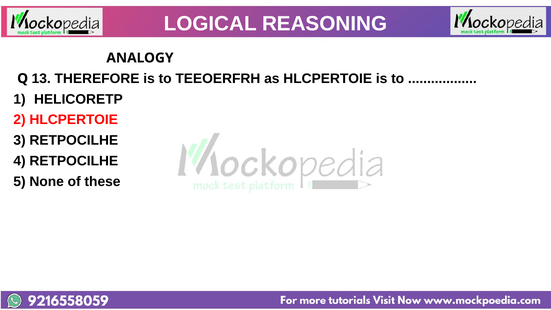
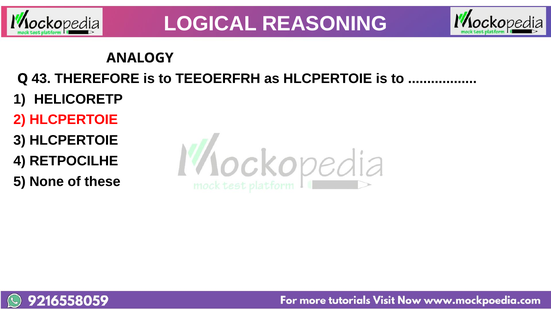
13: 13 -> 43
3 RETPOCILHE: RETPOCILHE -> HLCPERTOIE
